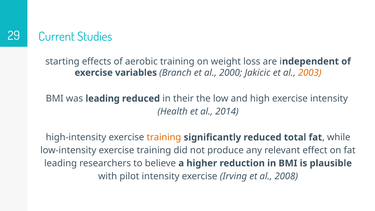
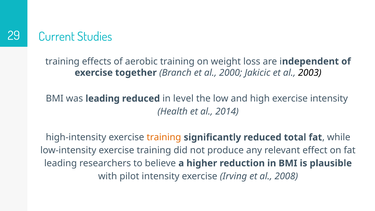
starting at (62, 61): starting -> training
variables: variables -> together
2003 colour: orange -> black
their: their -> level
